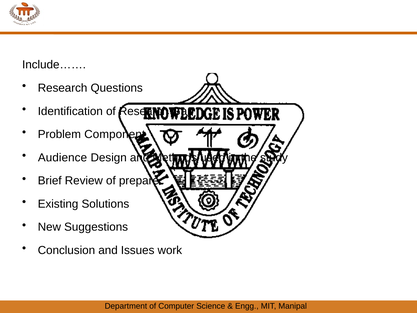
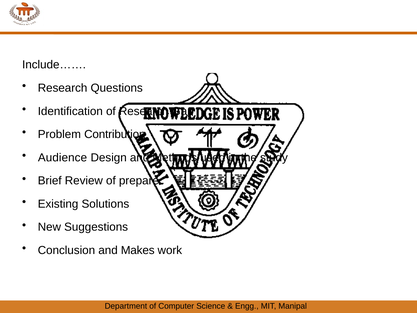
Component: Component -> Contribution
Issues: Issues -> Makes
